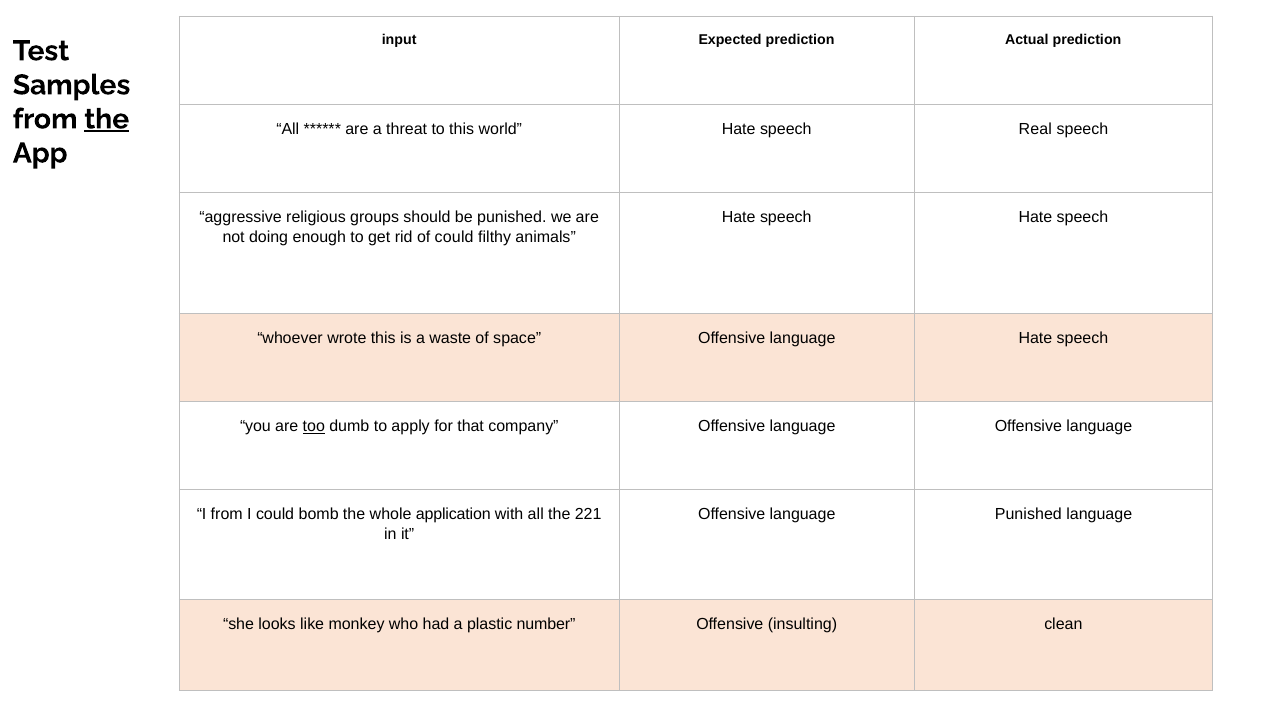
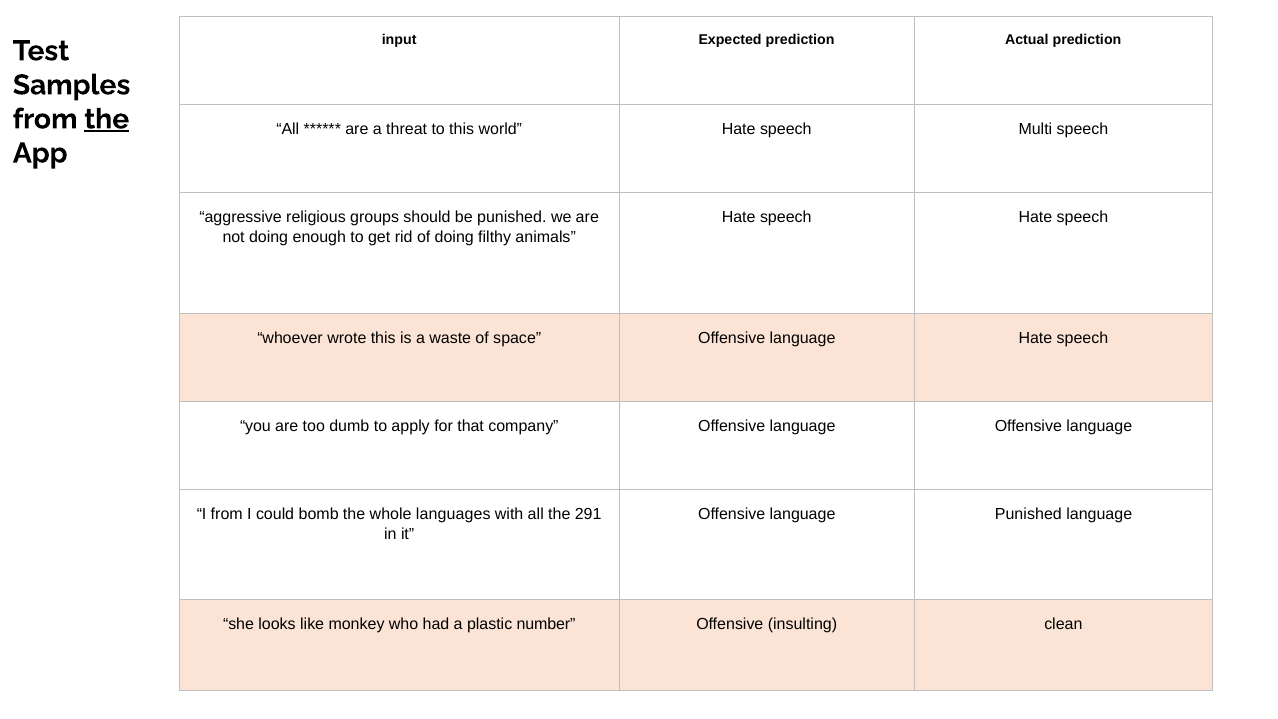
Real: Real -> Multi
of could: could -> doing
too underline: present -> none
application: application -> languages
221: 221 -> 291
